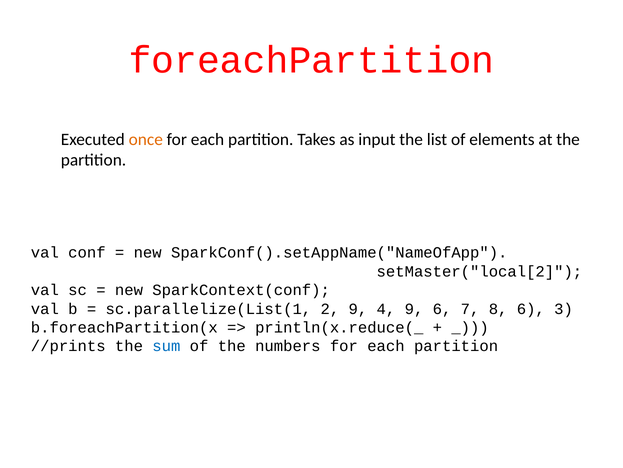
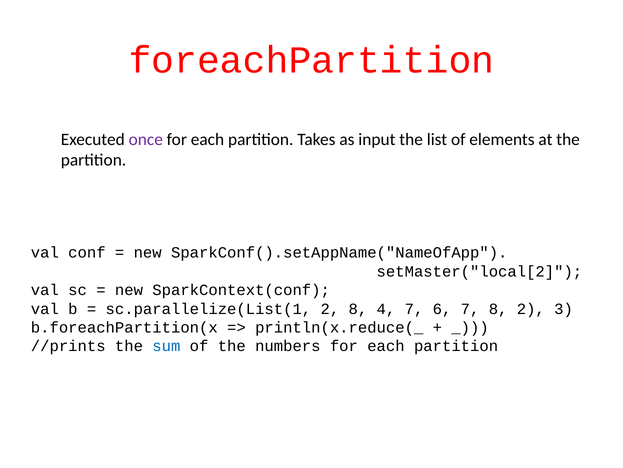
once colour: orange -> purple
2 9: 9 -> 8
4 9: 9 -> 7
8 6: 6 -> 2
